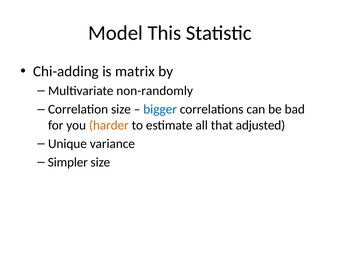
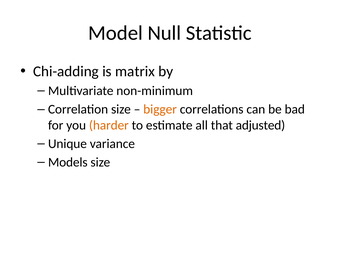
This: This -> Null
non-randomly: non-randomly -> non-minimum
bigger colour: blue -> orange
Simpler: Simpler -> Models
